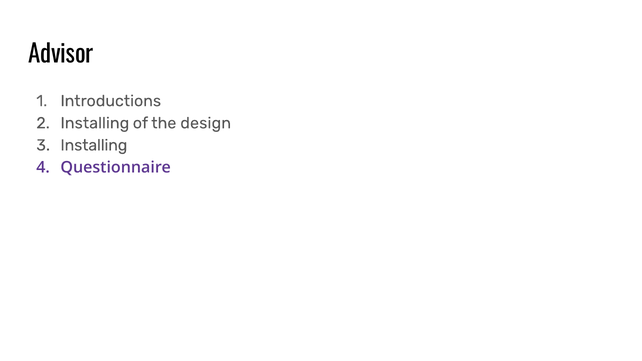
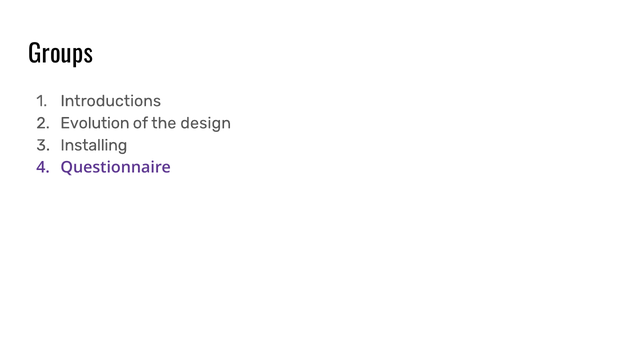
Advisor: Advisor -> Groups
Installing at (95, 123): Installing -> Evolution
